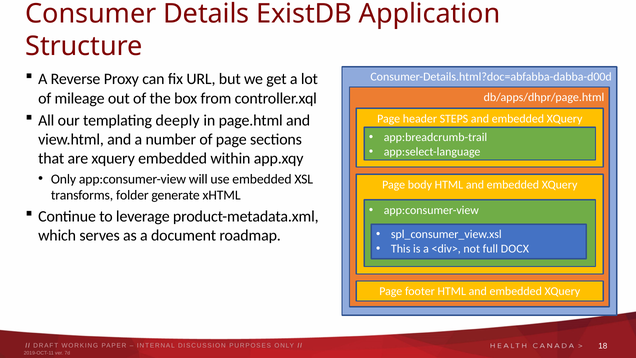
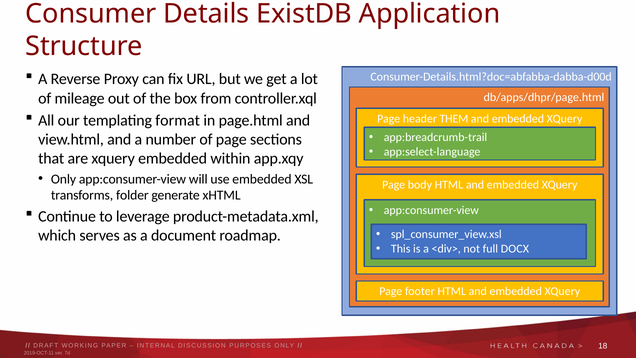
deeply: deeply -> format
STEPS: STEPS -> THEM
